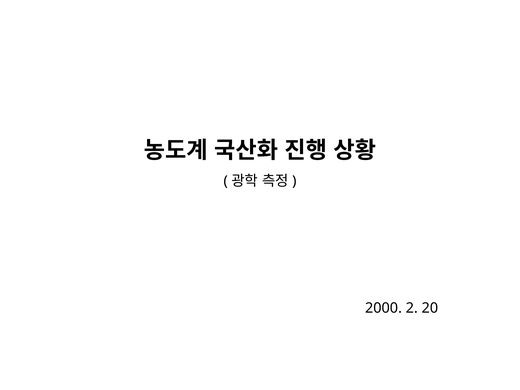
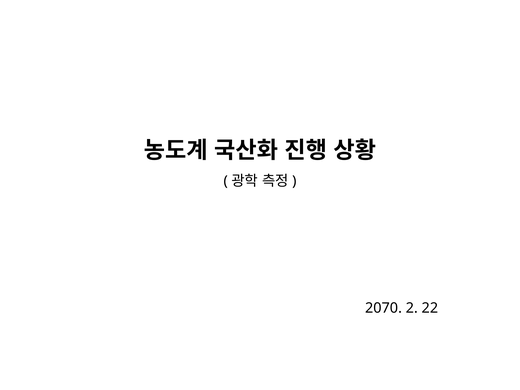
2000: 2000 -> 2070
20: 20 -> 22
